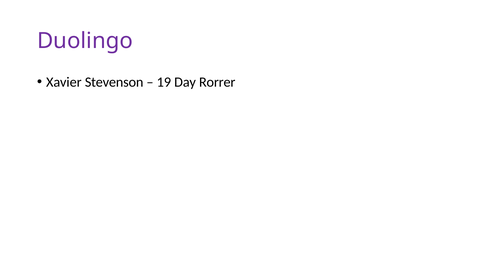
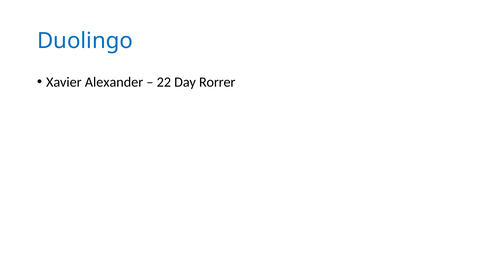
Duolingo colour: purple -> blue
Stevenson: Stevenson -> Alexander
19: 19 -> 22
